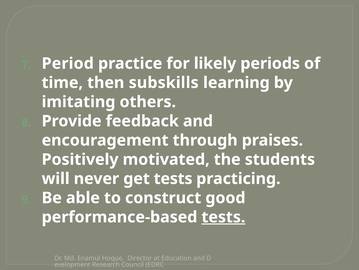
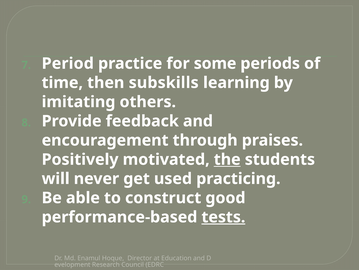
likely: likely -> some
the underline: none -> present
get tests: tests -> used
